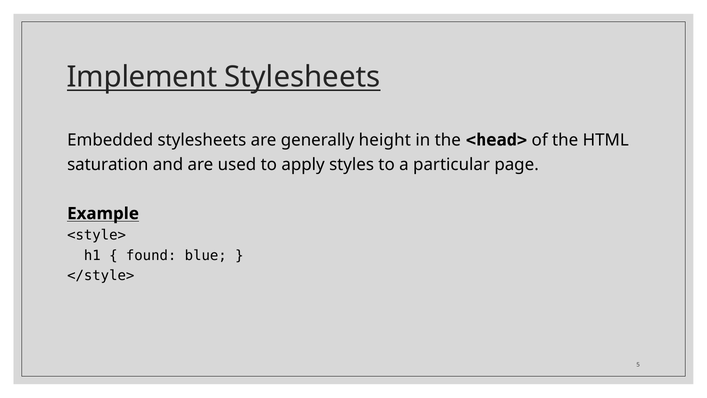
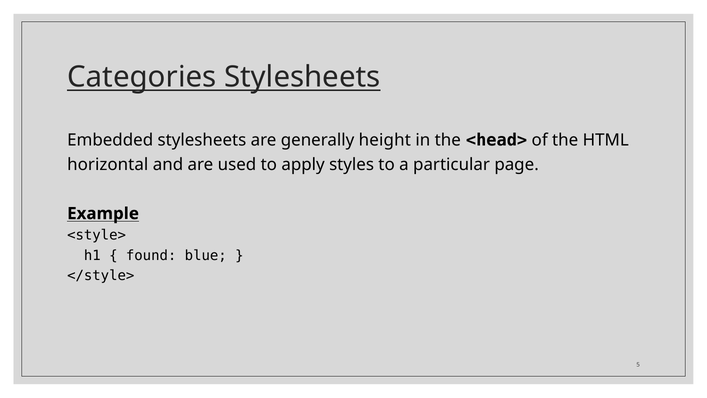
Implement: Implement -> Categories
saturation: saturation -> horizontal
